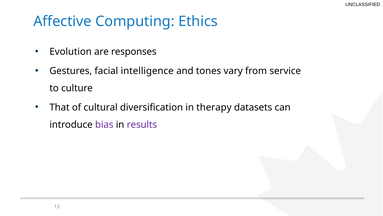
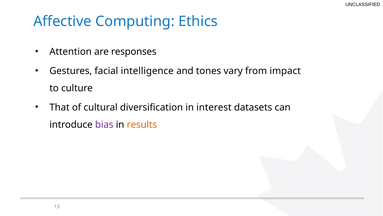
Evolution: Evolution -> Attention
service: service -> impact
therapy: therapy -> interest
results colour: purple -> orange
